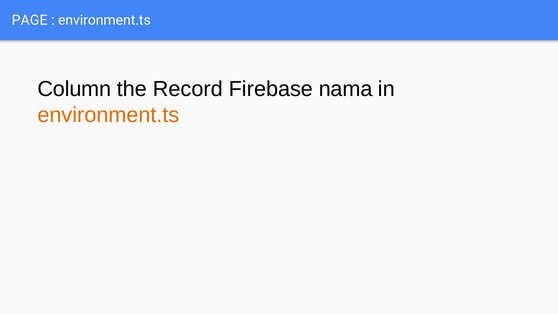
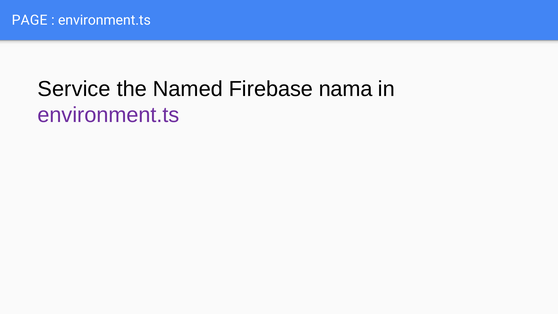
Column: Column -> Service
Record: Record -> Named
environment.ts at (108, 115) colour: orange -> purple
